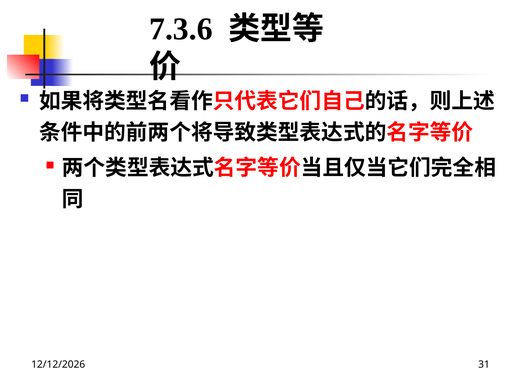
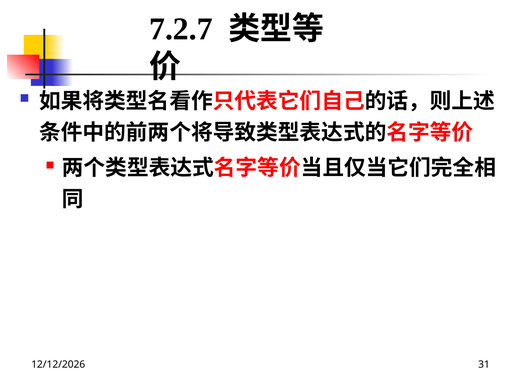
7.3.6: 7.3.6 -> 7.2.7
